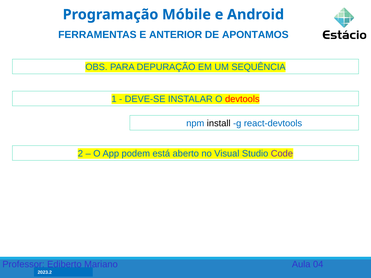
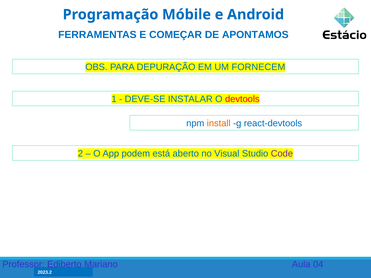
ANTERIOR: ANTERIOR -> COMEÇAR
SEQUÊNCIA: SEQUÊNCIA -> FORNECEM
install colour: black -> orange
